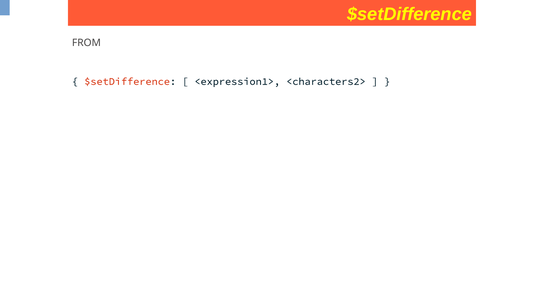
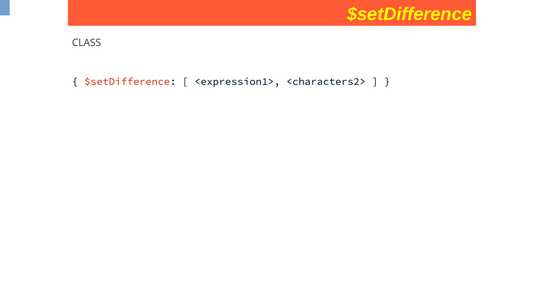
FROM: FROM -> CLASS
